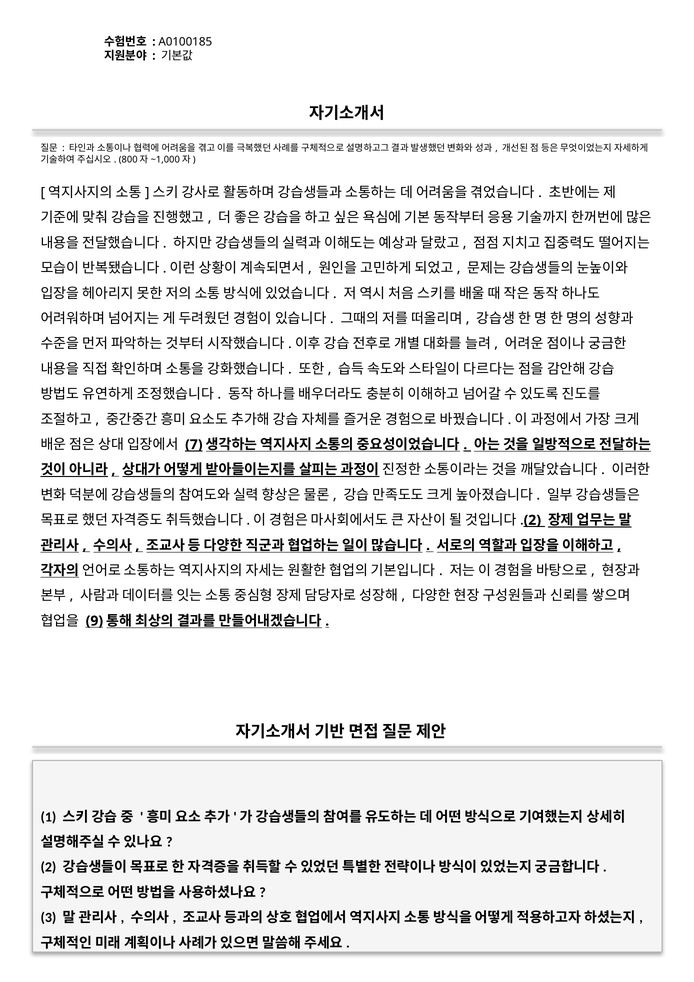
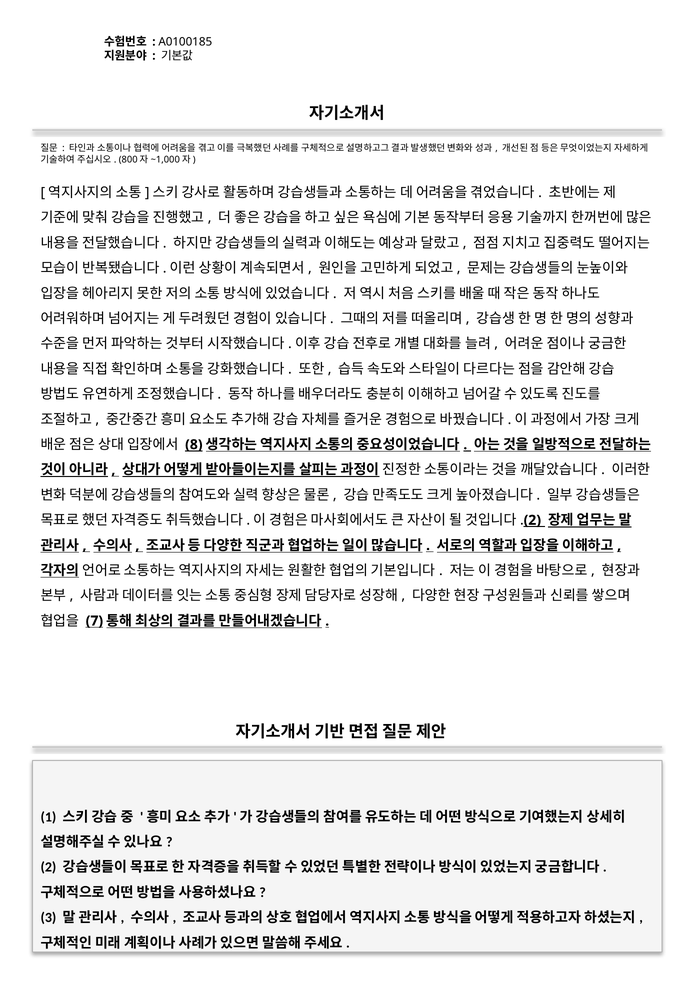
7: 7 -> 8
9: 9 -> 7
